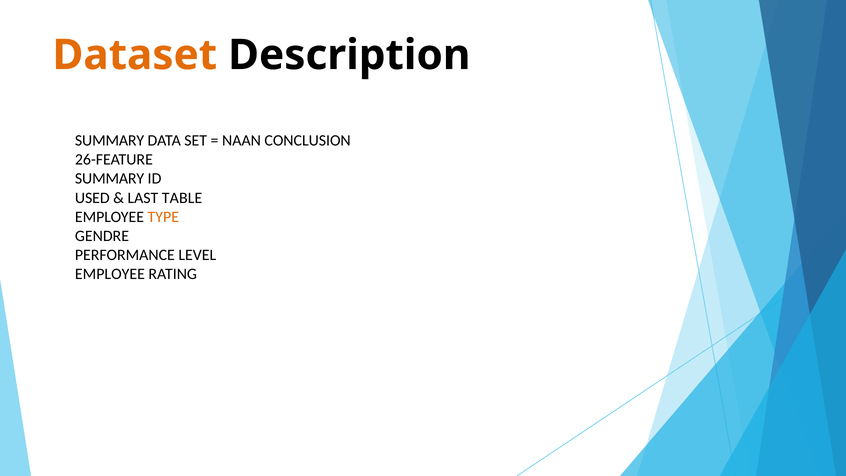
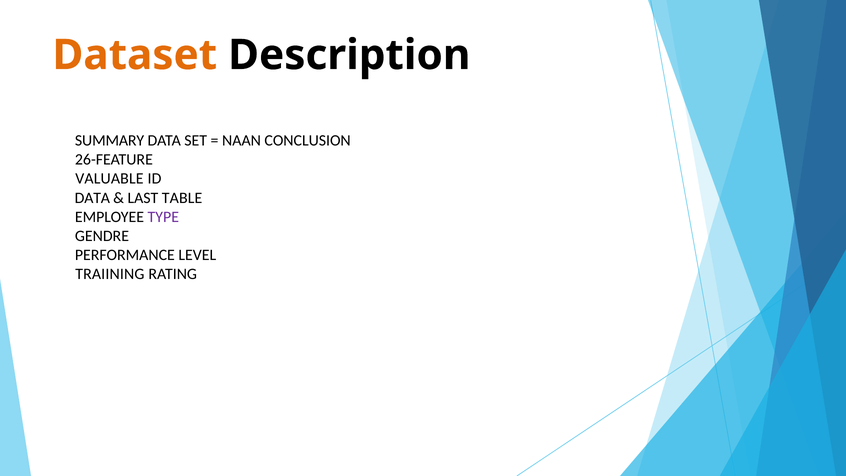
SUMMARY at (110, 179): SUMMARY -> VALUABLE
USED at (92, 198): USED -> DATA
TYPE colour: orange -> purple
EMPLOYEE at (110, 274): EMPLOYEE -> TRAIINING
